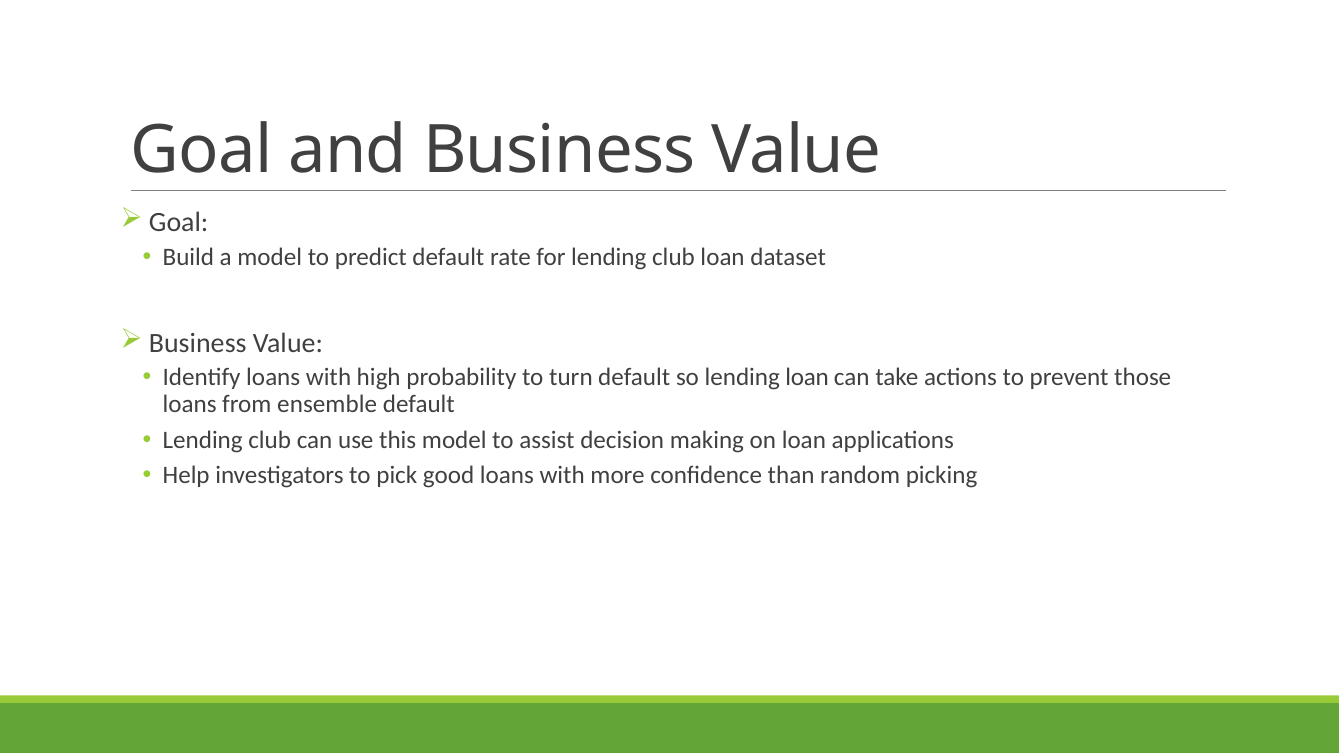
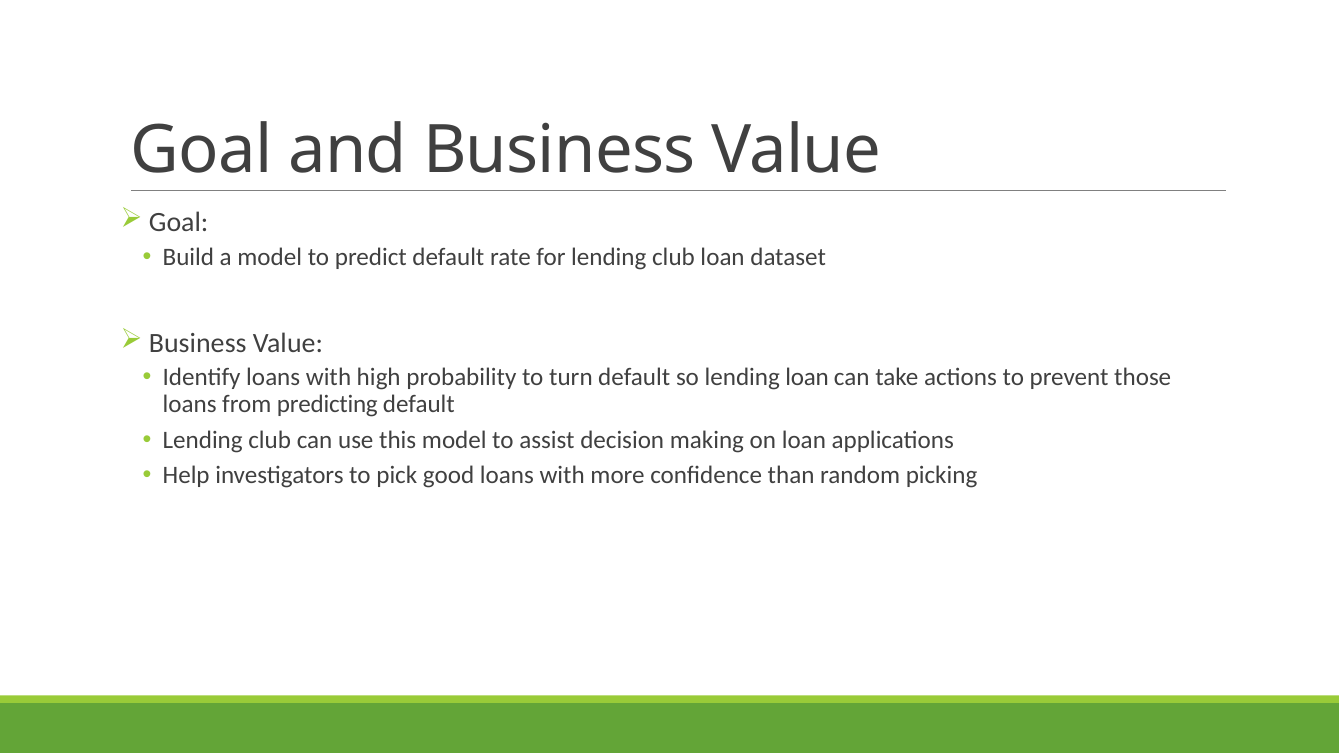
ensemble: ensemble -> predicting
